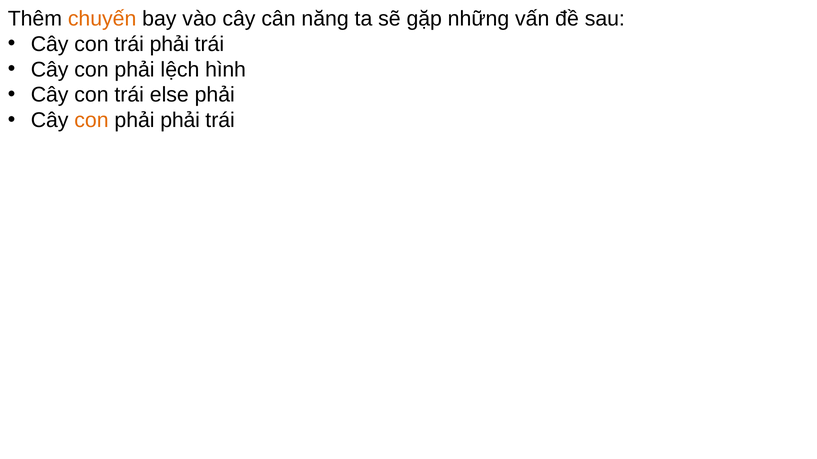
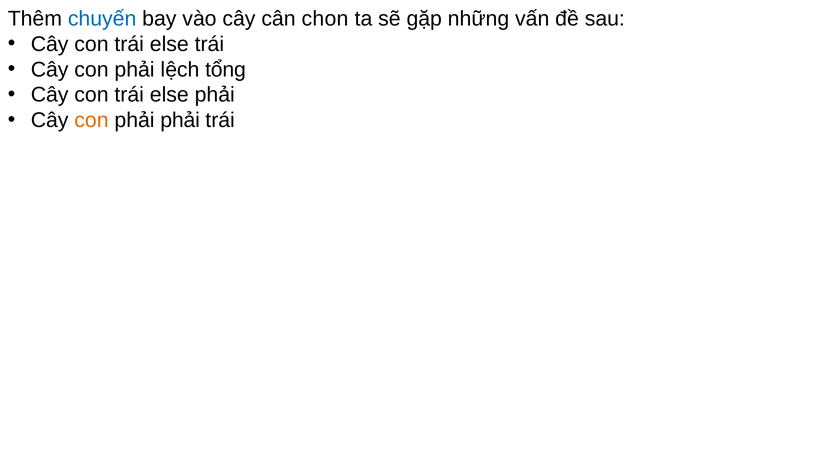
chuyến colour: orange -> blue
năng: năng -> chon
phải at (169, 44): phải -> else
hình: hình -> tổng
